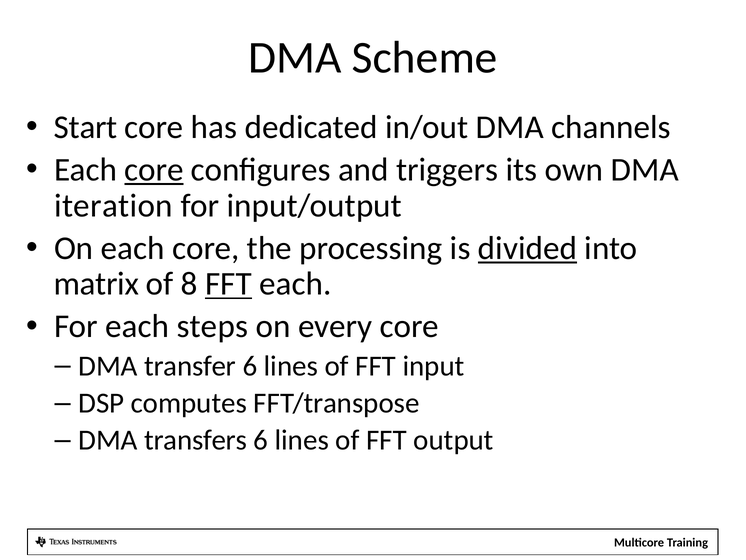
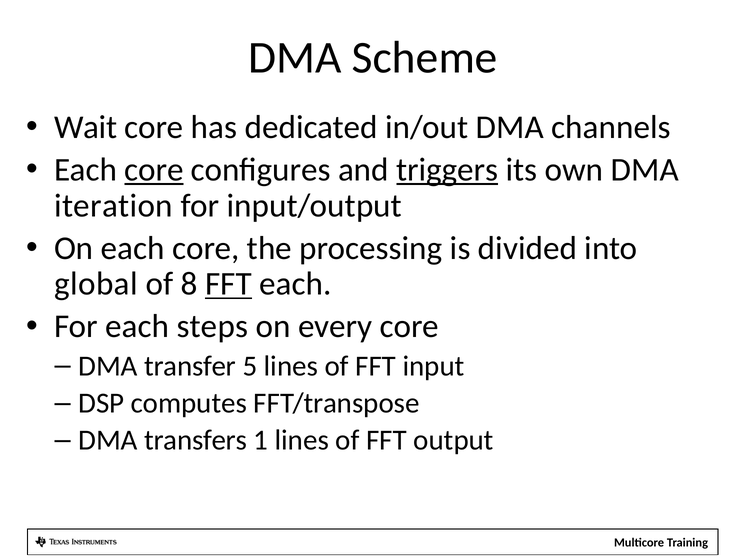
Start: Start -> Wait
triggers underline: none -> present
divided underline: present -> none
matrix: matrix -> global
transfer 6: 6 -> 5
transfers 6: 6 -> 1
